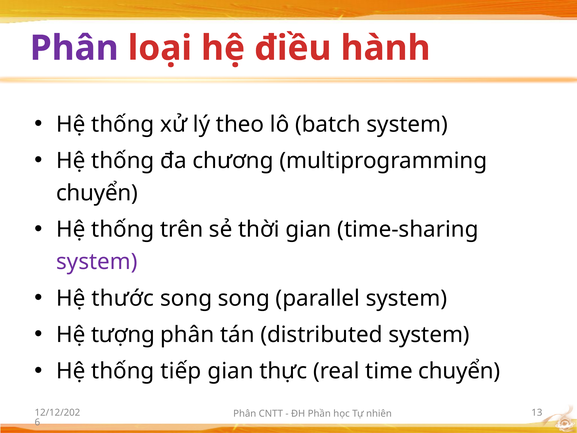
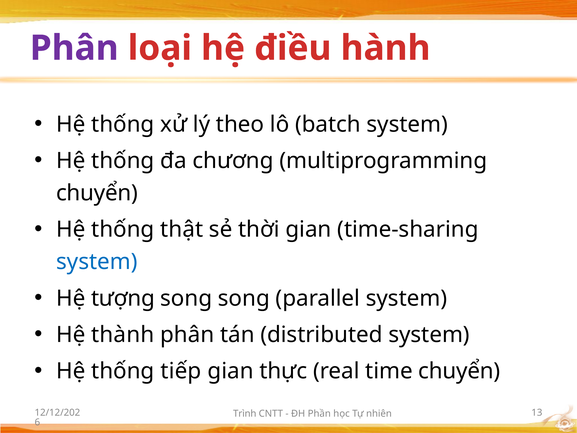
trên: trên -> thật
system at (97, 262) colour: purple -> blue
thước: thước -> tượng
tượng: tượng -> thành
Phân at (245, 413): Phân -> Trình
